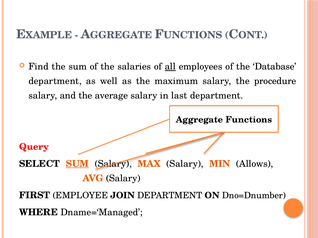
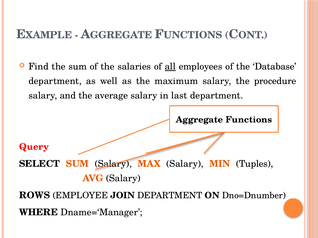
SUM at (77, 164) underline: present -> none
Allows: Allows -> Tuples
FIRST: FIRST -> ROWS
Dname=‘Managed: Dname=‘Managed -> Dname=‘Manager
